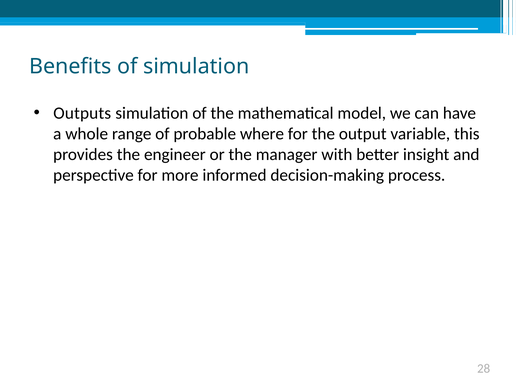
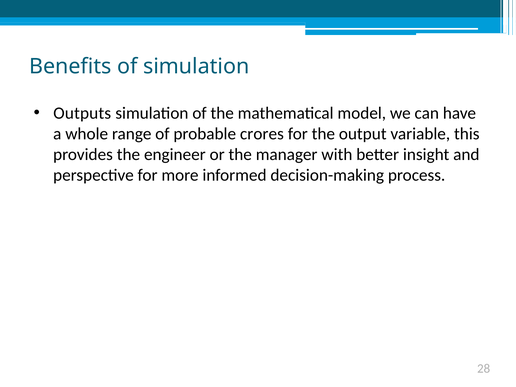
where: where -> crores
